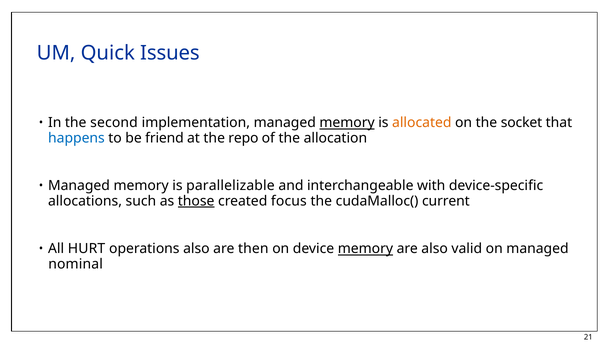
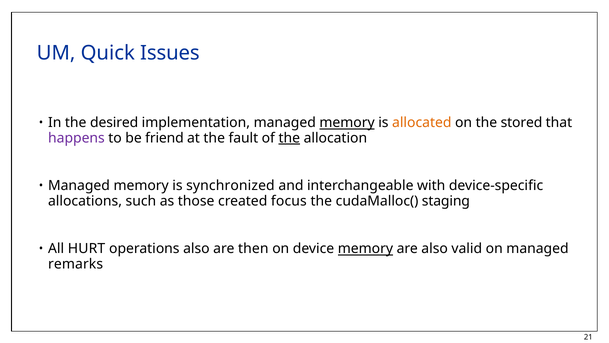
second: second -> desired
socket: socket -> stored
happens colour: blue -> purple
repo: repo -> fault
the at (289, 138) underline: none -> present
parallelizable: parallelizable -> synchronized
those underline: present -> none
current: current -> staging
nominal: nominal -> remarks
